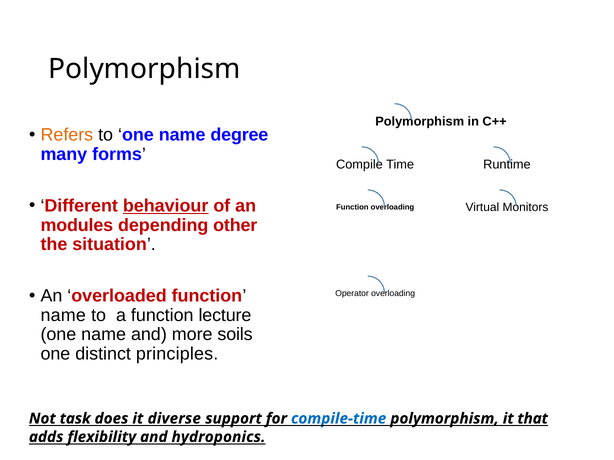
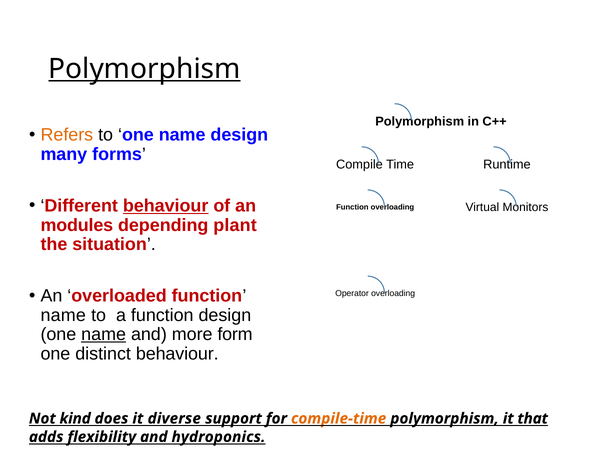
Polymorphism at (144, 69) underline: none -> present
name degree: degree -> design
other: other -> plant
function lecture: lecture -> design
name at (104, 335) underline: none -> present
soils: soils -> form
distinct principles: principles -> behaviour
task: task -> kind
compile-time colour: blue -> orange
